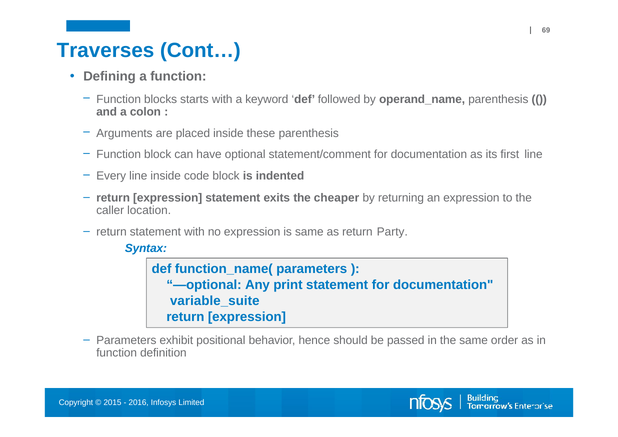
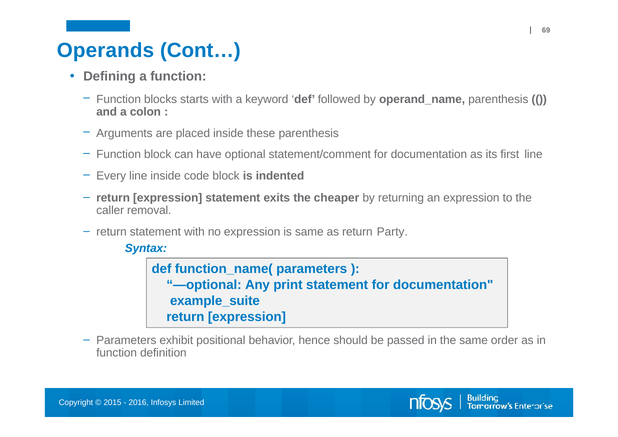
Traverses: Traverses -> Operands
location: location -> removal
variable_suite: variable_suite -> example_suite
